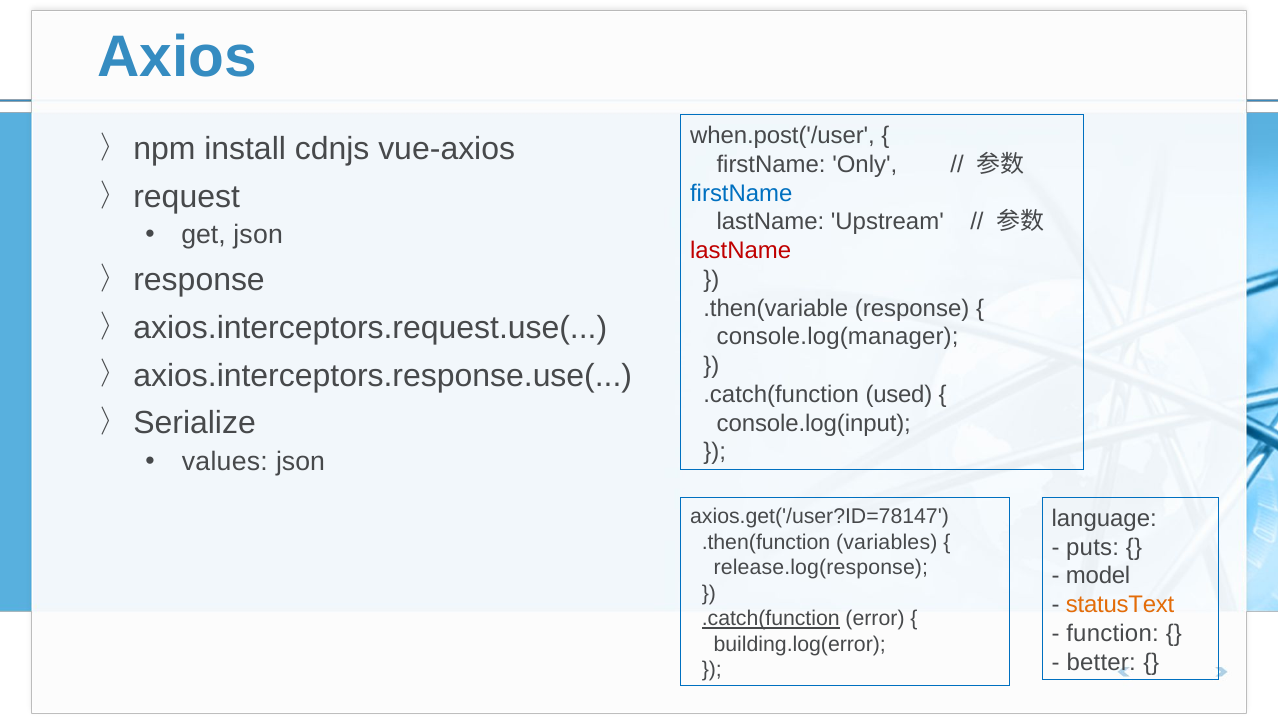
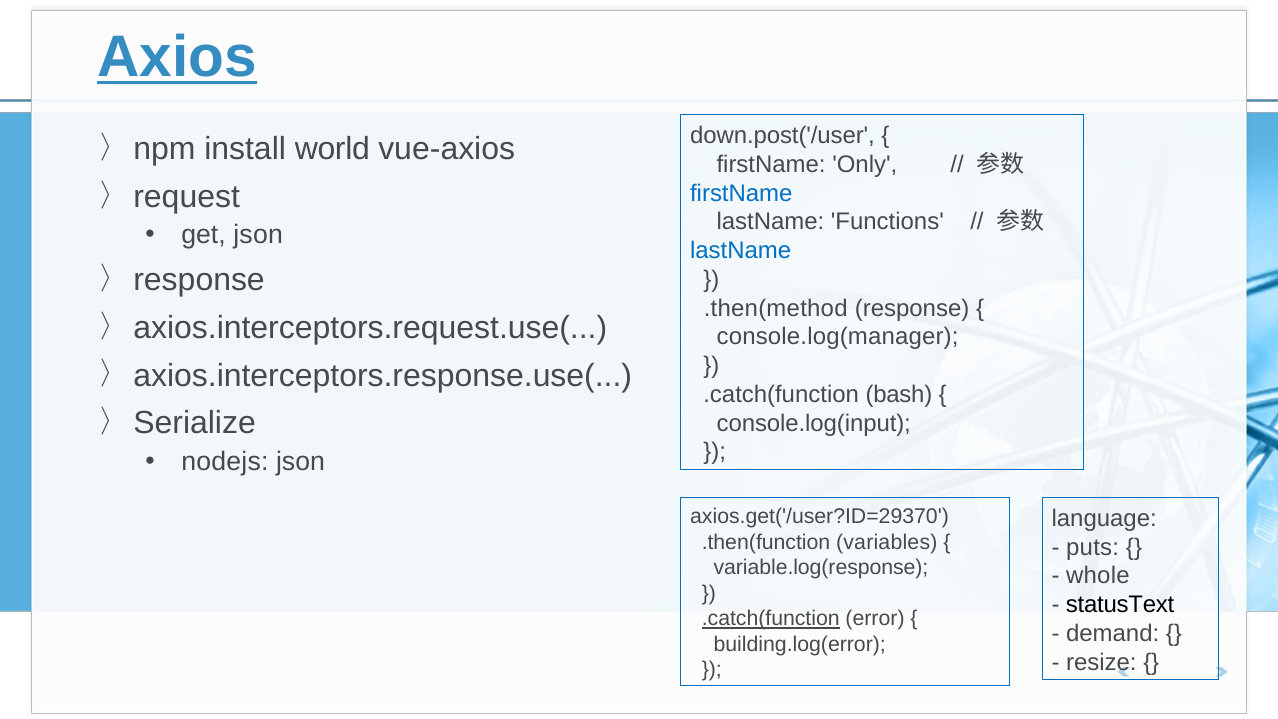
Axios underline: none -> present
when.post('/user: when.post('/user -> down.post('/user
cdnjs: cdnjs -> world
Upstream: Upstream -> Functions
lastName at (741, 251) colour: red -> blue
.then(variable: .then(variable -> .then(method
used: used -> bash
values: values -> nodejs
axios.get('/user?ID=78147: axios.get('/user?ID=78147 -> axios.get('/user?ID=29370
release.log(response: release.log(response -> variable.log(response
model: model -> whole
statusText colour: orange -> black
function: function -> demand
better: better -> resize
